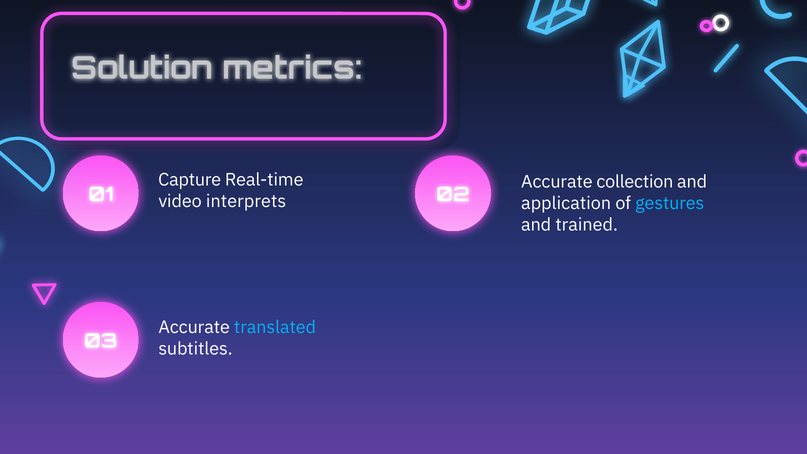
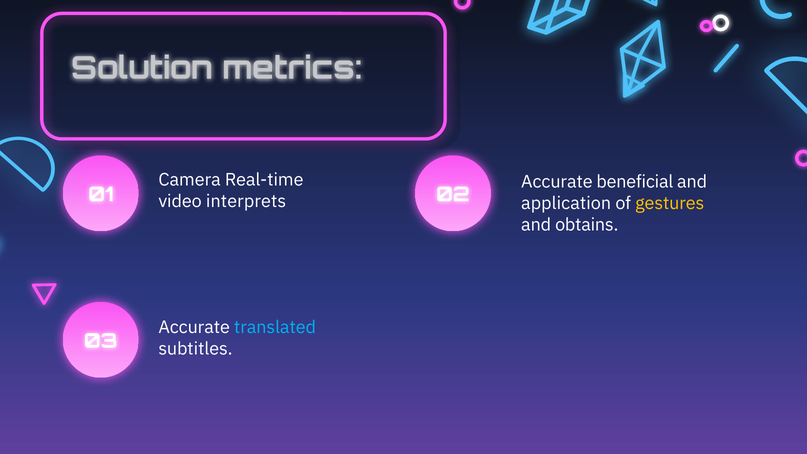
Capture: Capture -> Camera
collection: collection -> beneficial
gestures colour: light blue -> yellow
trained: trained -> obtains
